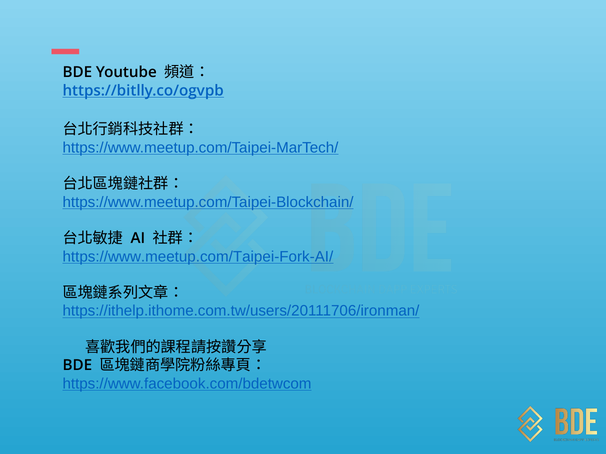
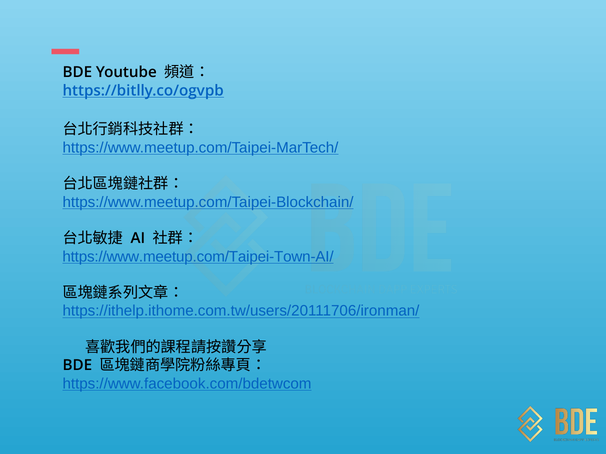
https://www.meetup.com/Taipei-Fork-AI/: https://www.meetup.com/Taipei-Fork-AI/ -> https://www.meetup.com/Taipei-Town-AI/
